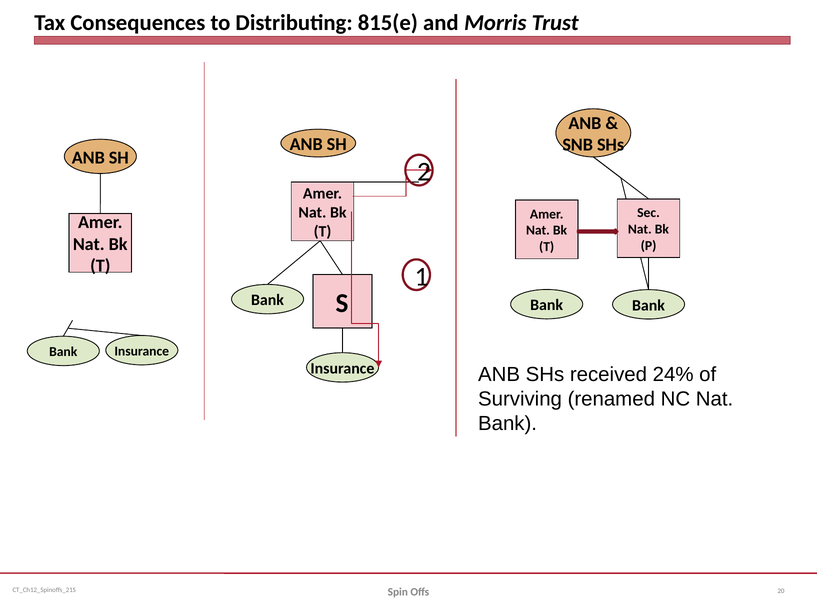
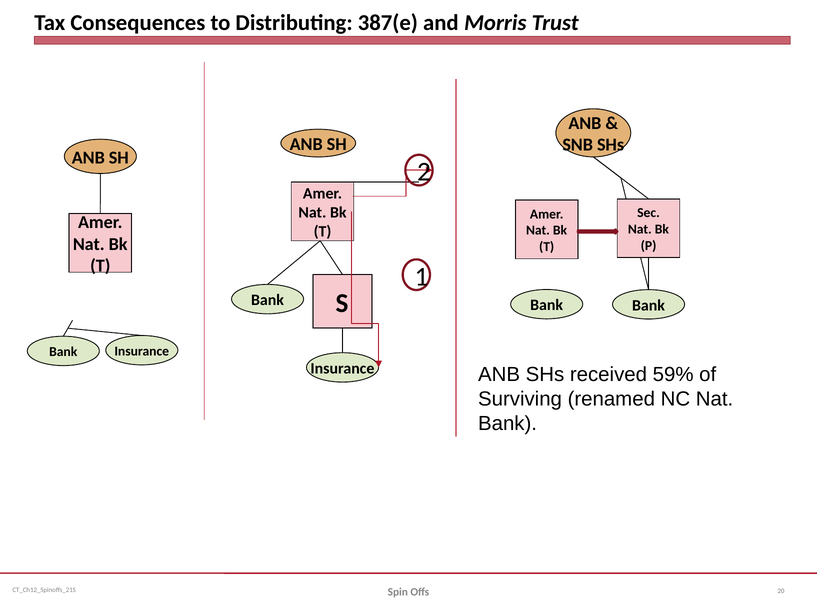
815(e: 815(e -> 387(e
24%: 24% -> 59%
